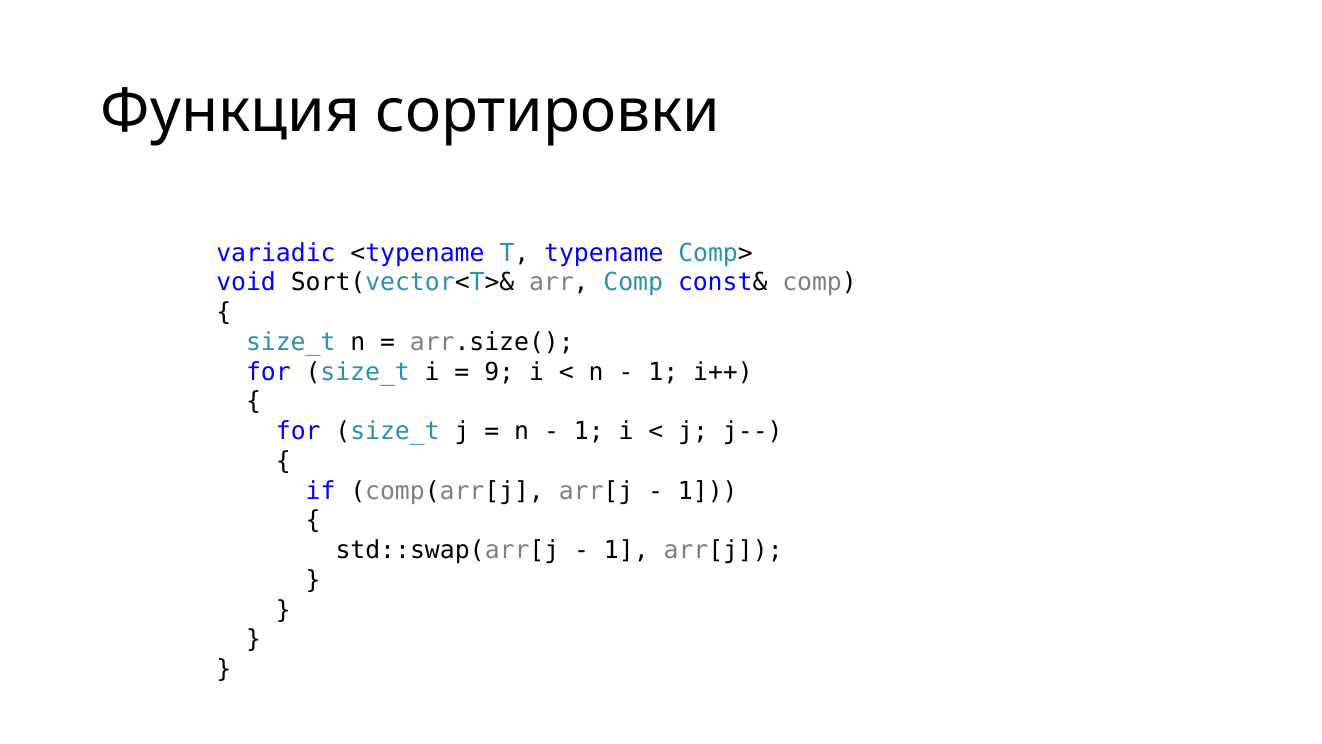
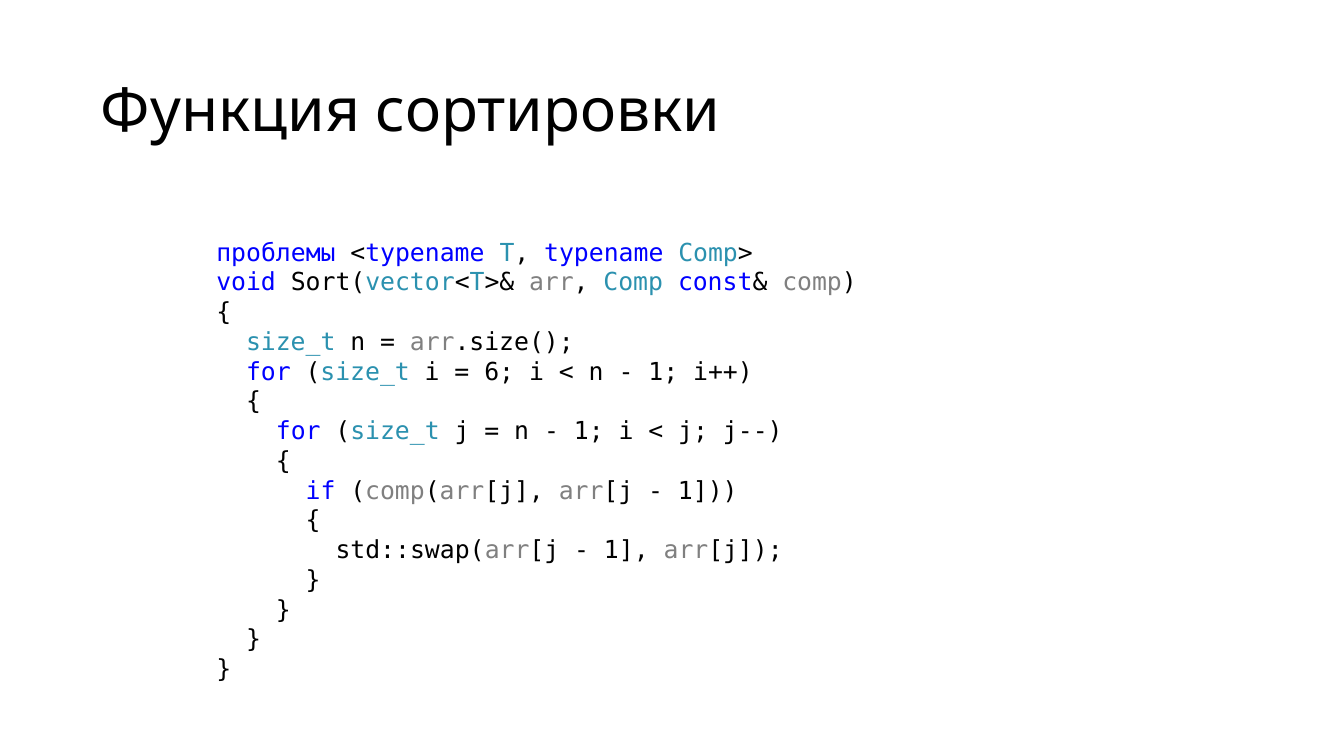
variadic: variadic -> проблемы
9: 9 -> 6
